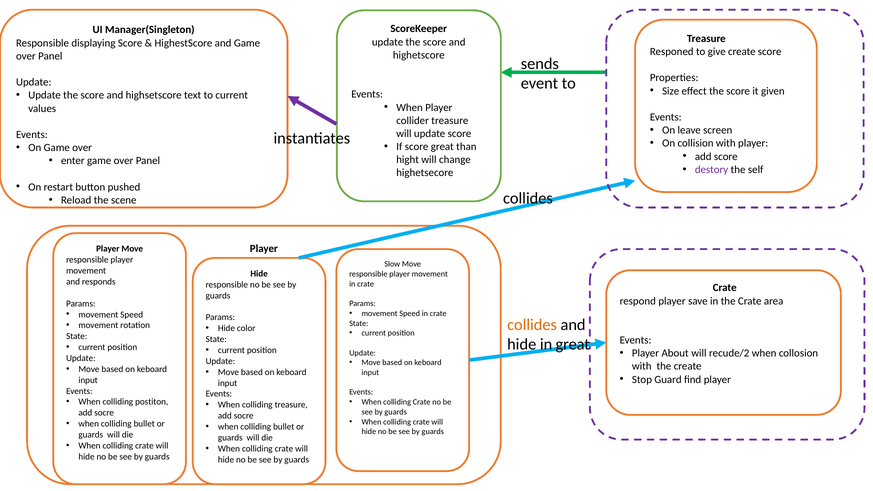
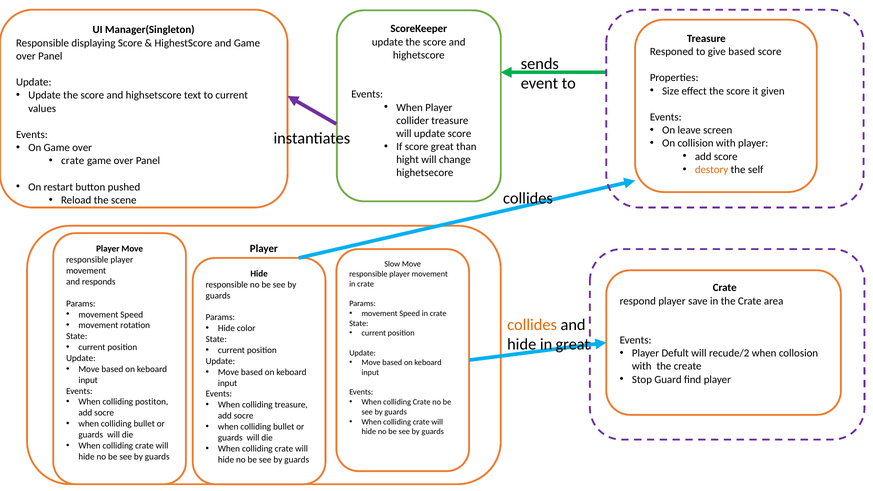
give create: create -> based
enter at (73, 161): enter -> crate
destory colour: purple -> orange
About: About -> Defult
